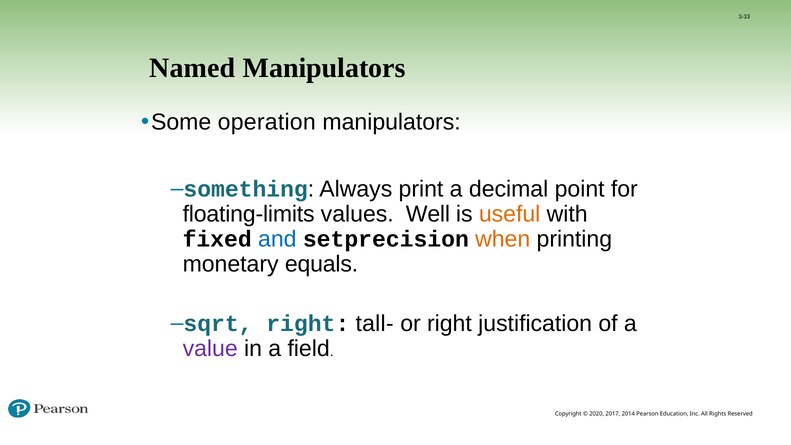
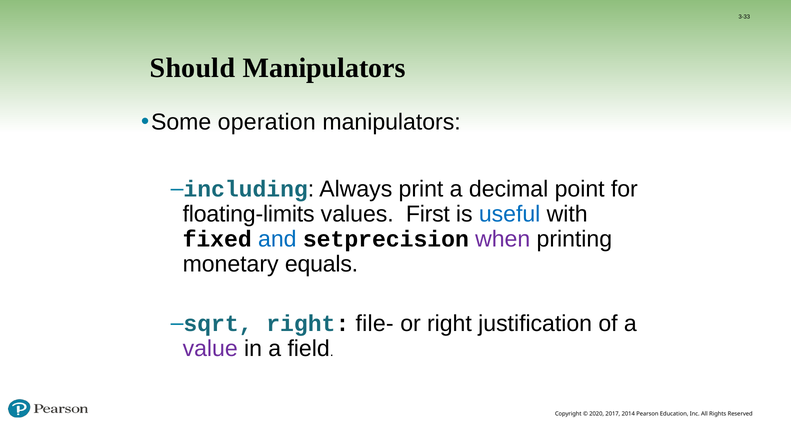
Named: Named -> Should
something: something -> including
Well: Well -> First
useful colour: orange -> blue
when colour: orange -> purple
tall-: tall- -> file-
